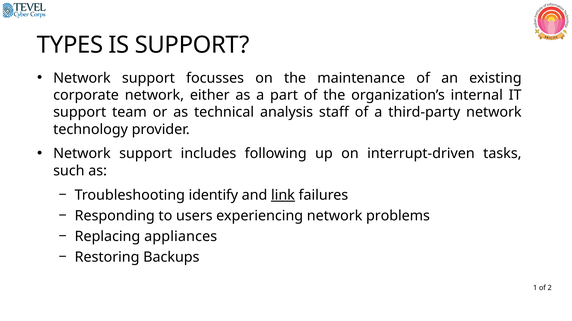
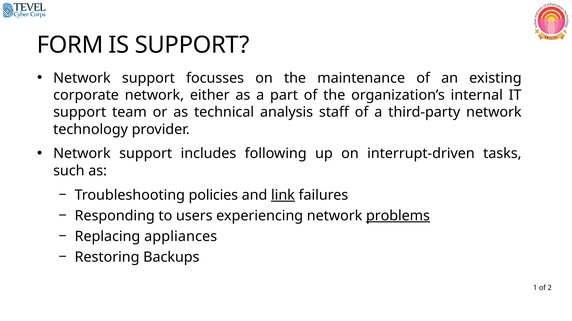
TYPES: TYPES -> FORM
identify: identify -> policies
problems underline: none -> present
